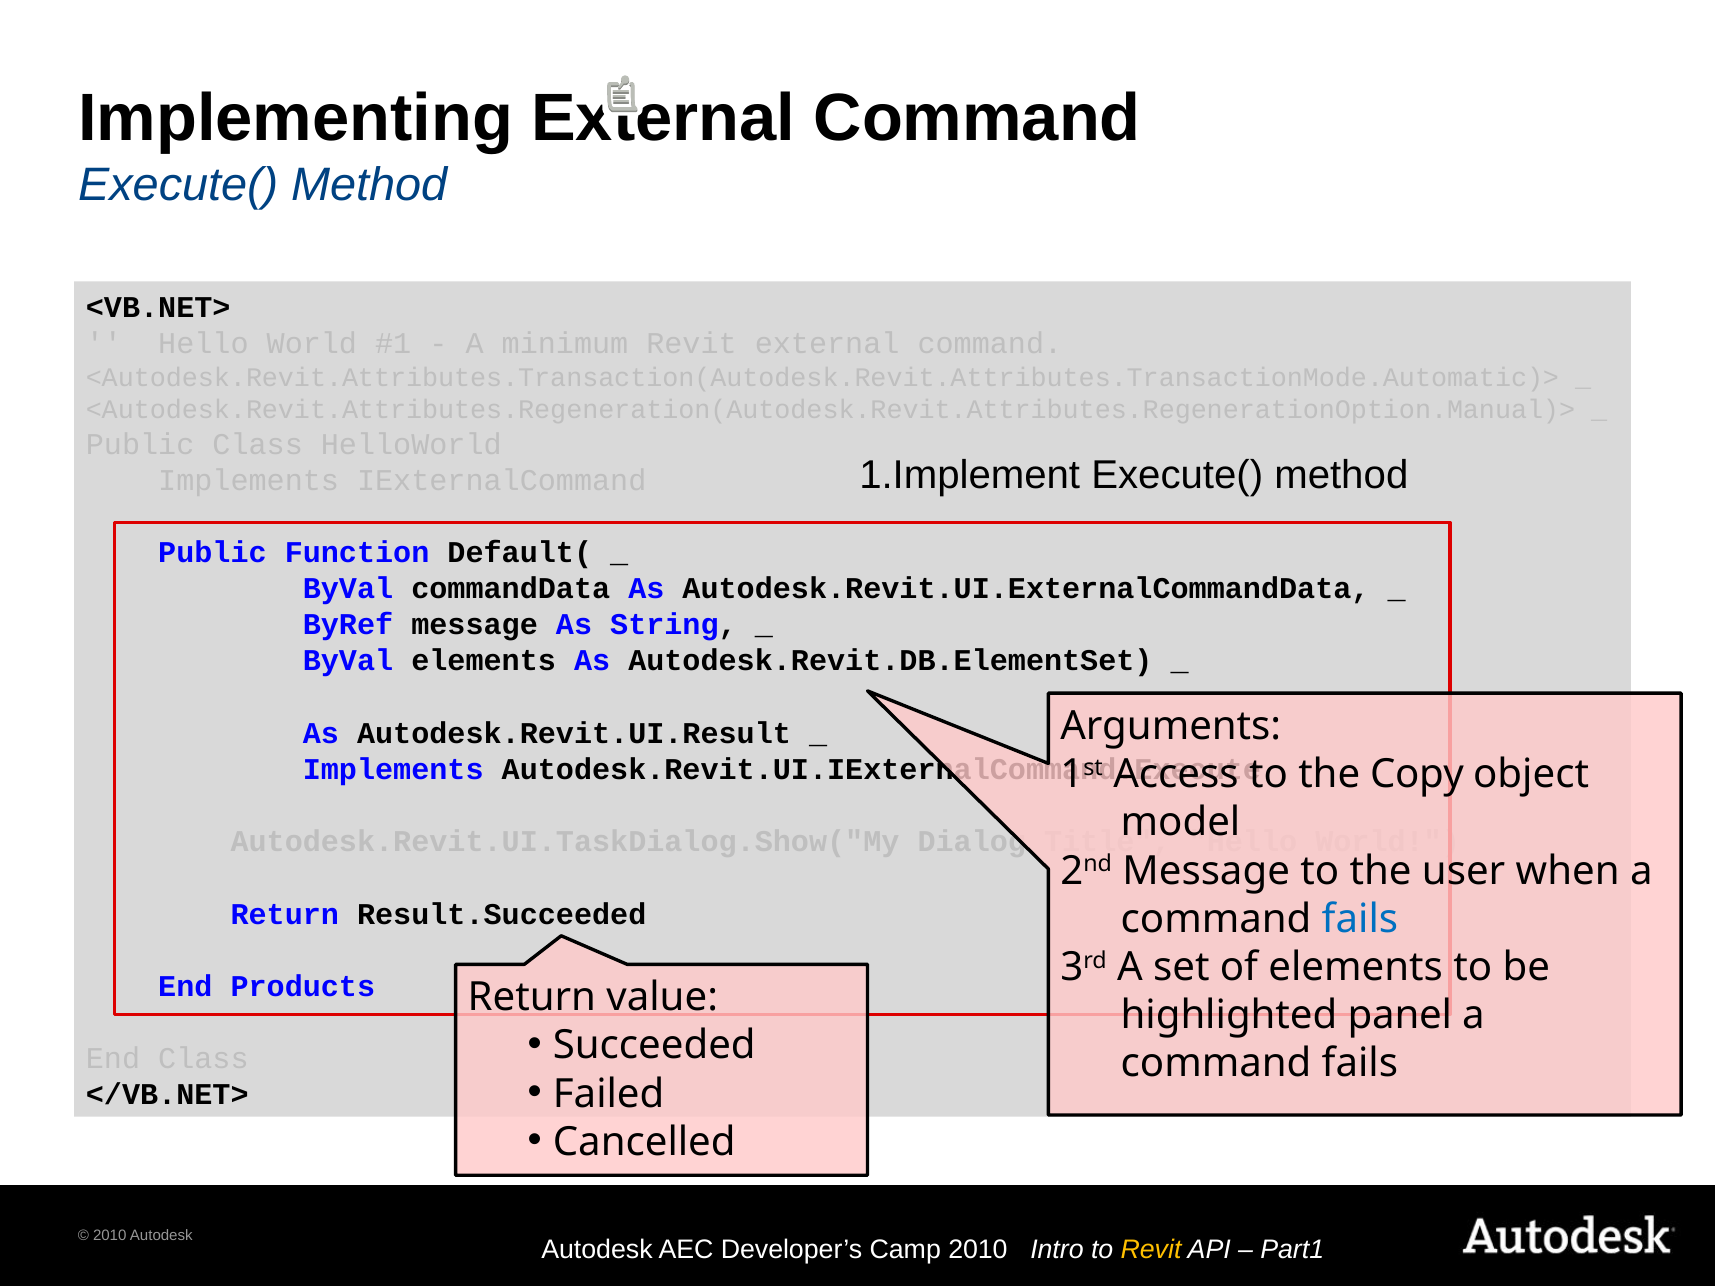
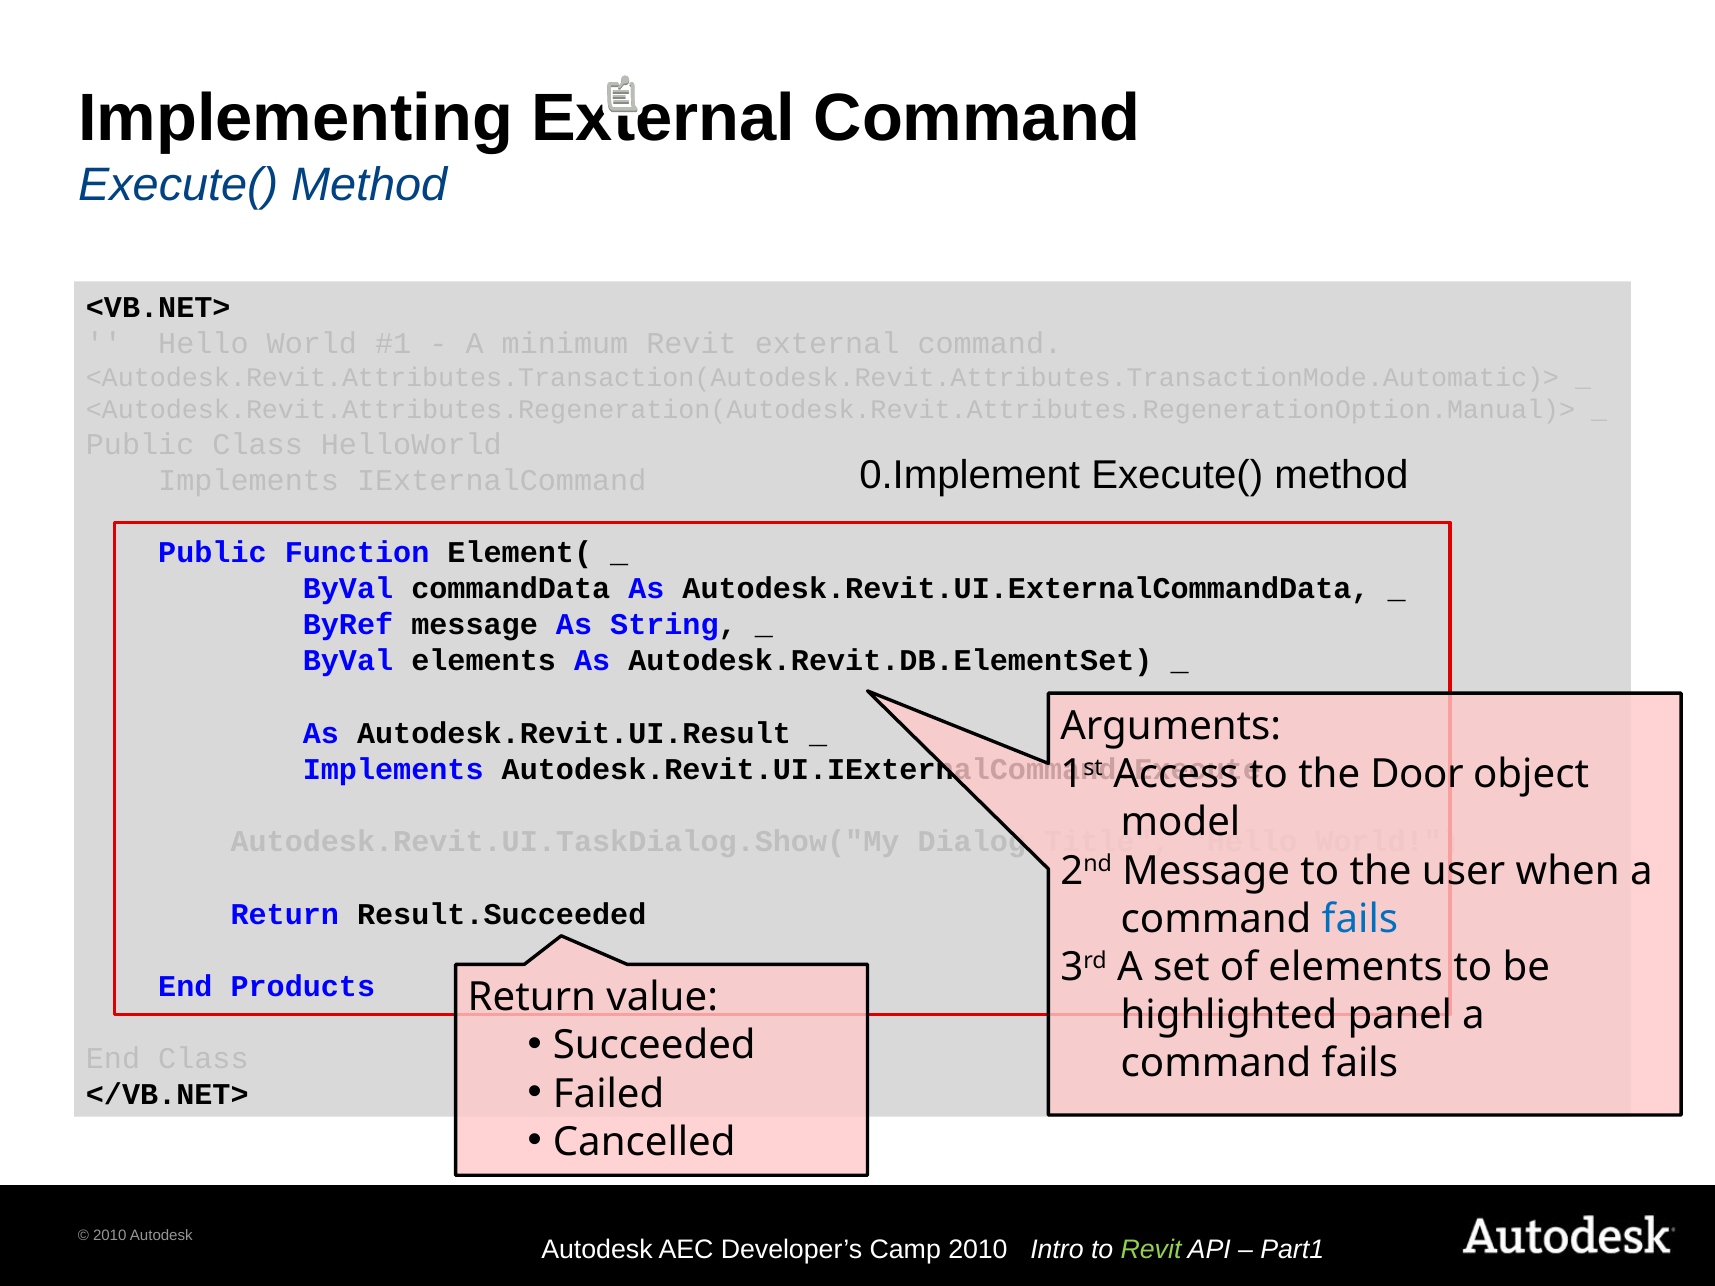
1.Implement: 1.Implement -> 0.Implement
Default(: Default( -> Element(
Copy: Copy -> Door
Revit at (1151, 1249) colour: yellow -> light green
